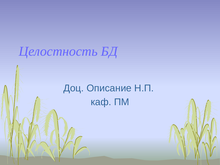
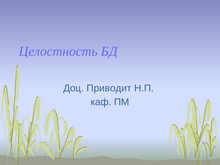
Описание: Описание -> Приводит
